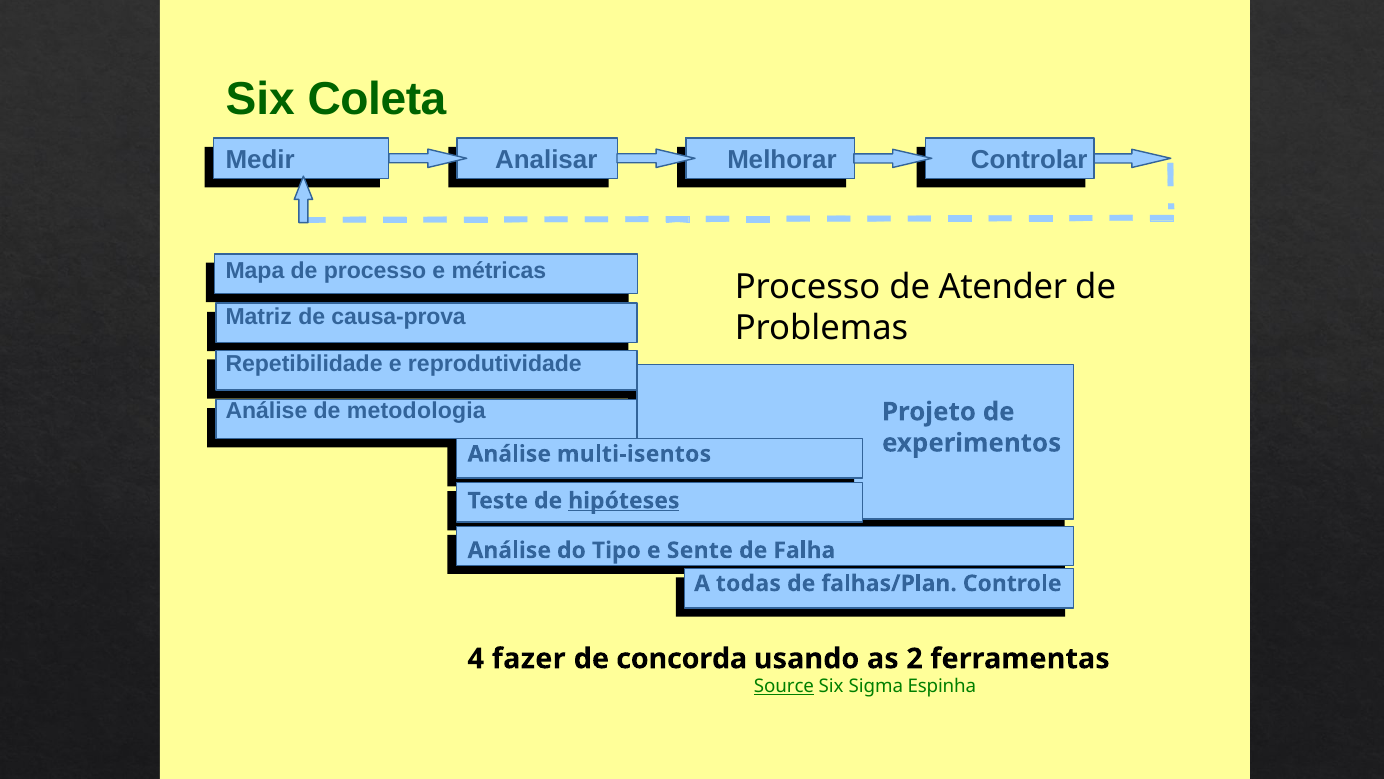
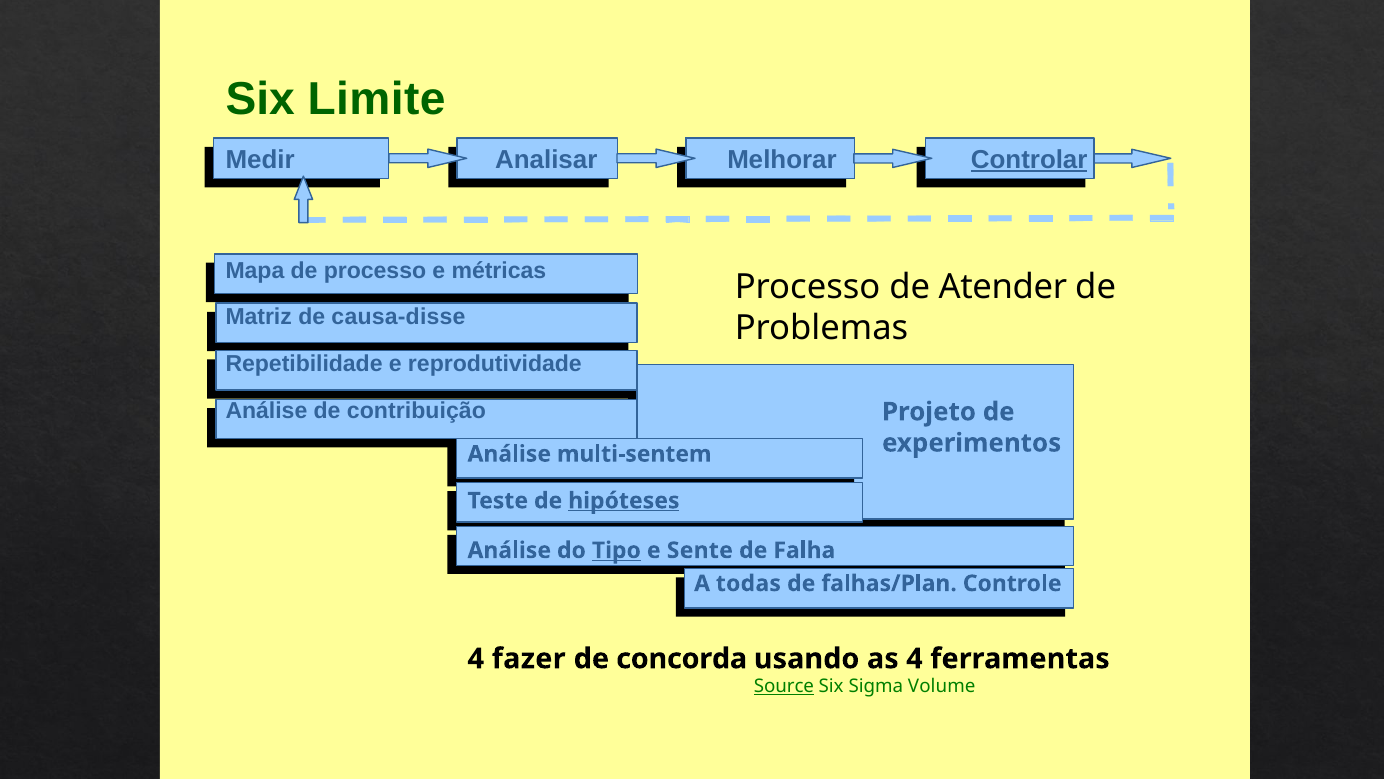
Coleta: Coleta -> Limite
Controlar underline: none -> present
causa-prova: causa-prova -> causa-disse
metodologia: metodologia -> contribuição
multi-isentos: multi-isentos -> multi-sentem
Tipo underline: none -> present
as 2: 2 -> 4
Espinha: Espinha -> Volume
